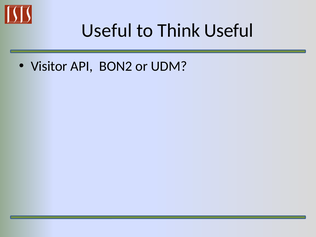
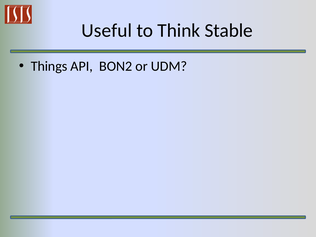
Think Useful: Useful -> Stable
Visitor: Visitor -> Things
